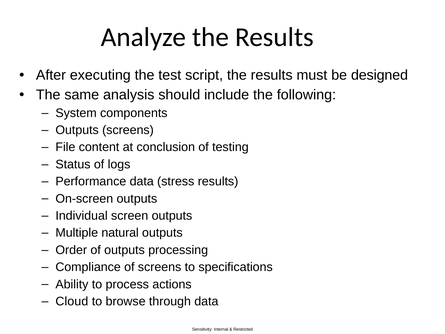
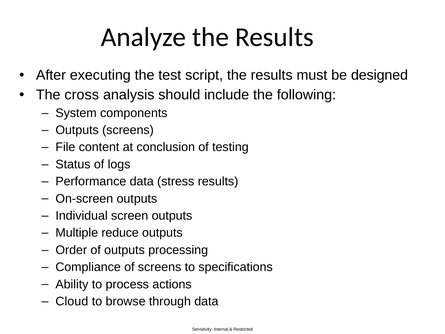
same: same -> cross
natural: natural -> reduce
